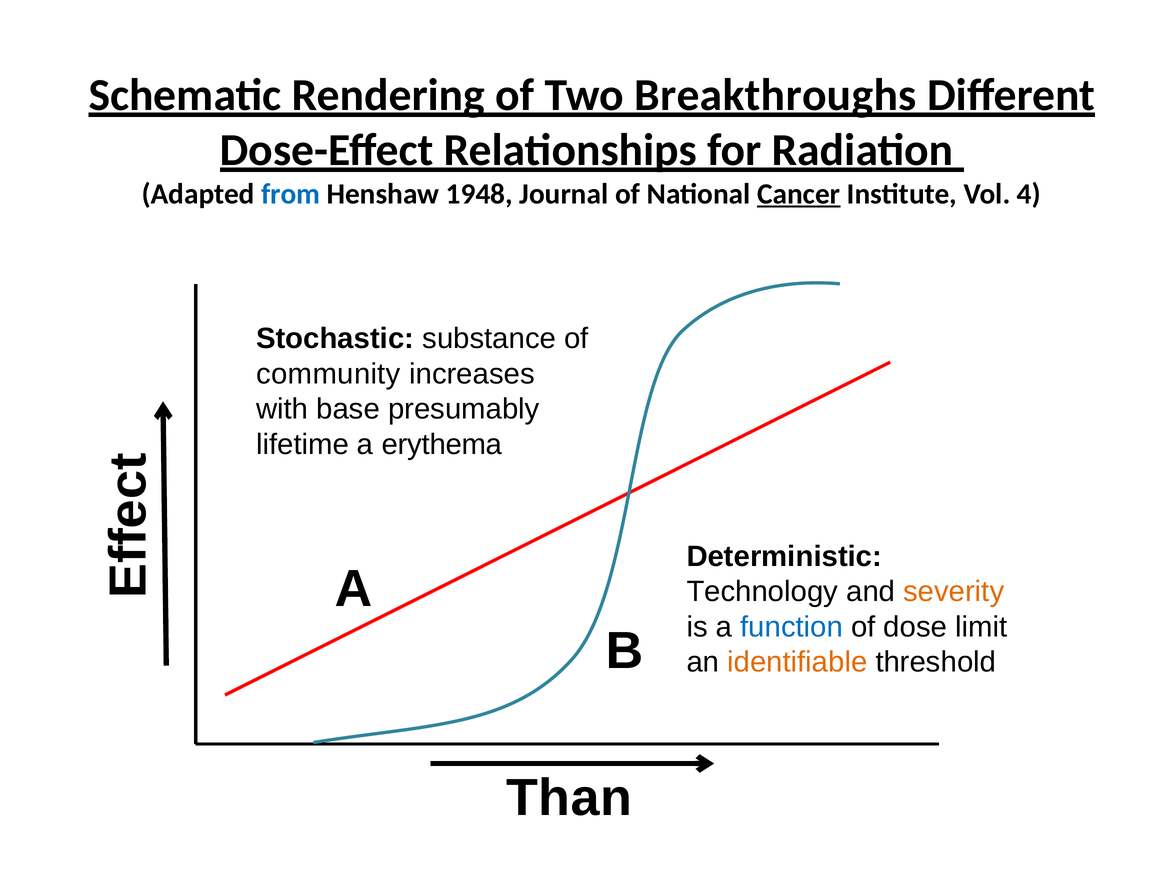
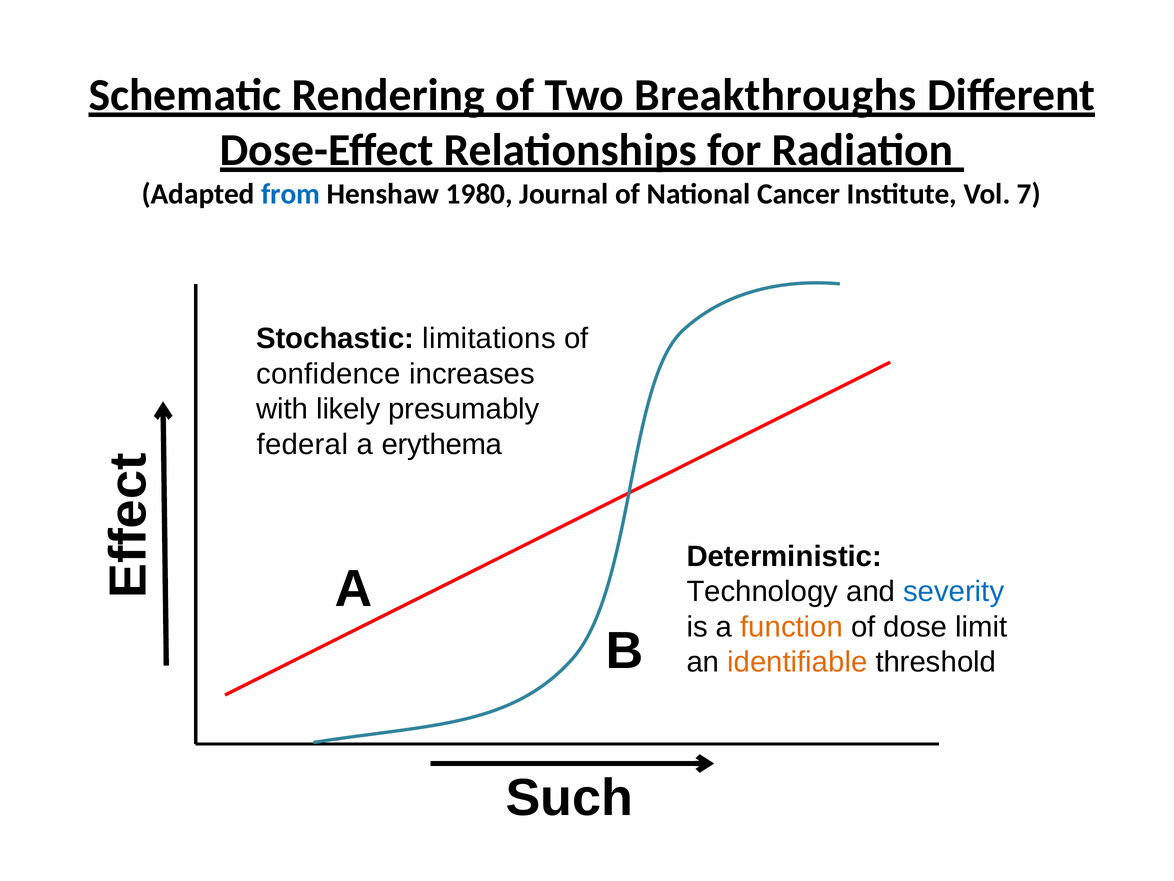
1948: 1948 -> 1980
Cancer underline: present -> none
4: 4 -> 7
substance: substance -> limitations
community: community -> confidence
base: base -> likely
lifetime: lifetime -> federal
severity colour: orange -> blue
function colour: blue -> orange
Than: Than -> Such
